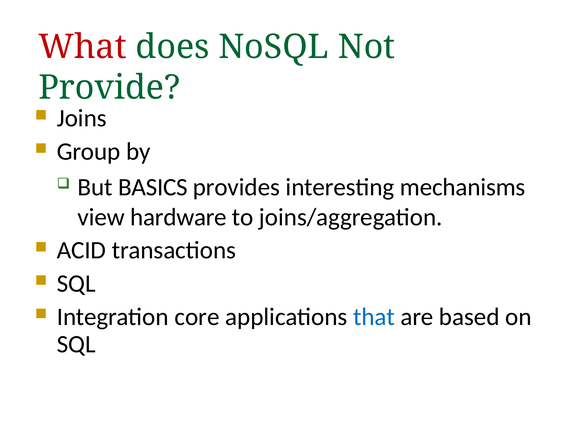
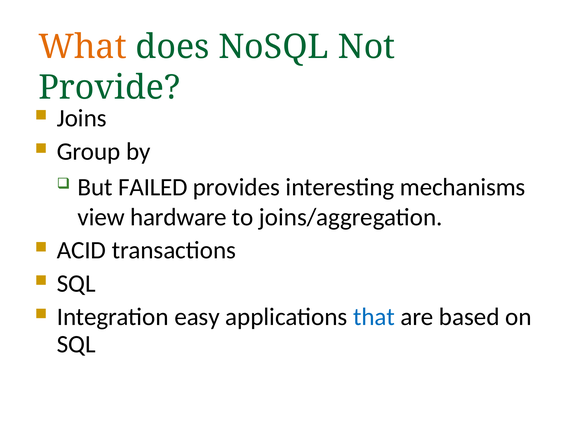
What colour: red -> orange
BASICS: BASICS -> FAILED
core: core -> easy
